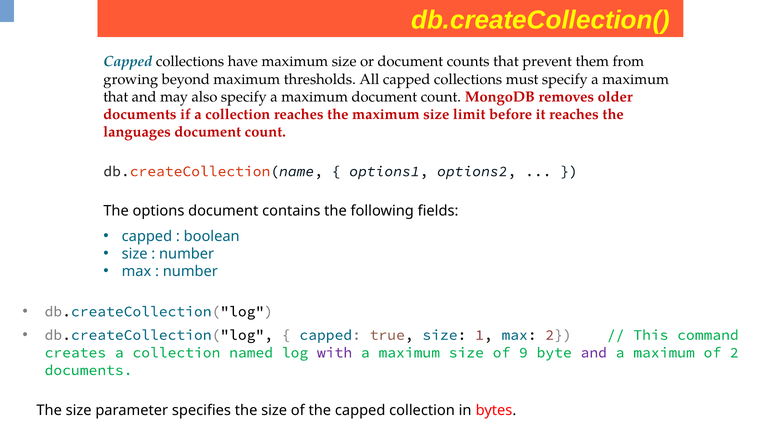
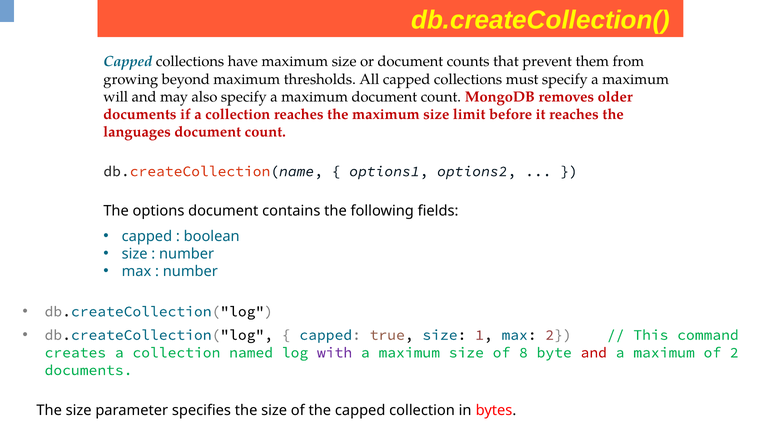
that at (116, 97): that -> will
9: 9 -> 8
and at (594, 352) colour: purple -> red
